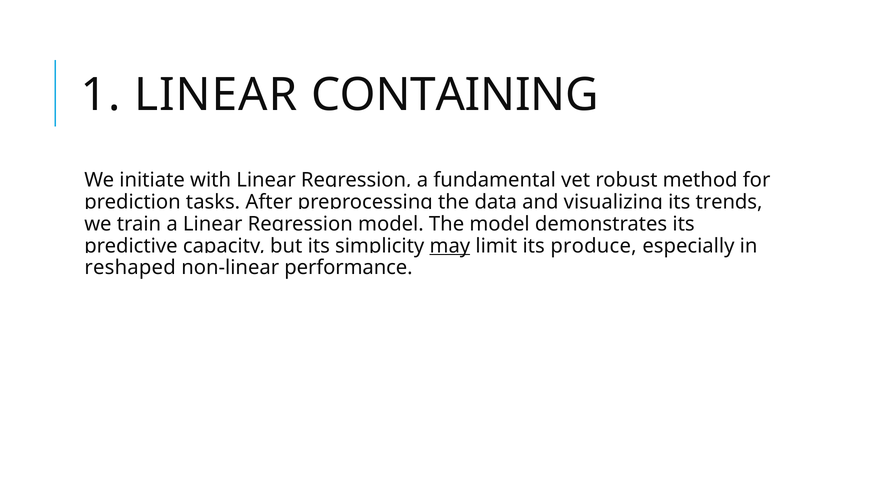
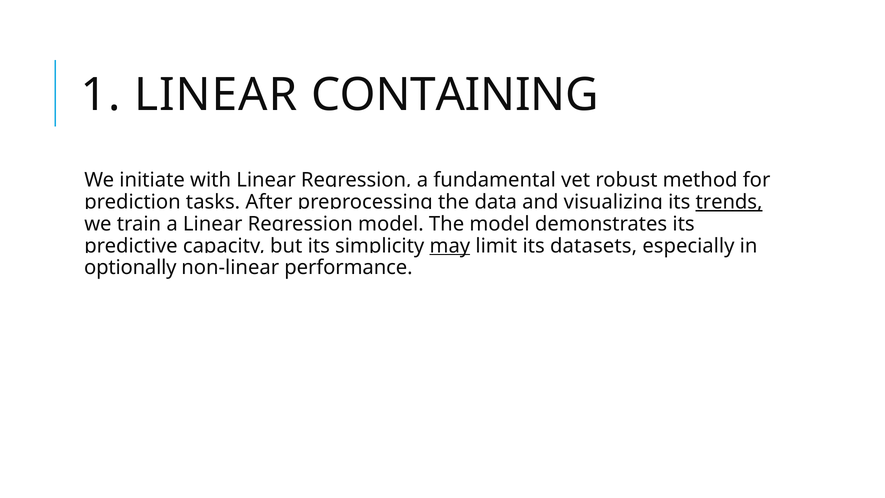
trends underline: none -> present
produce: produce -> datasets
reshaped: reshaped -> optionally
